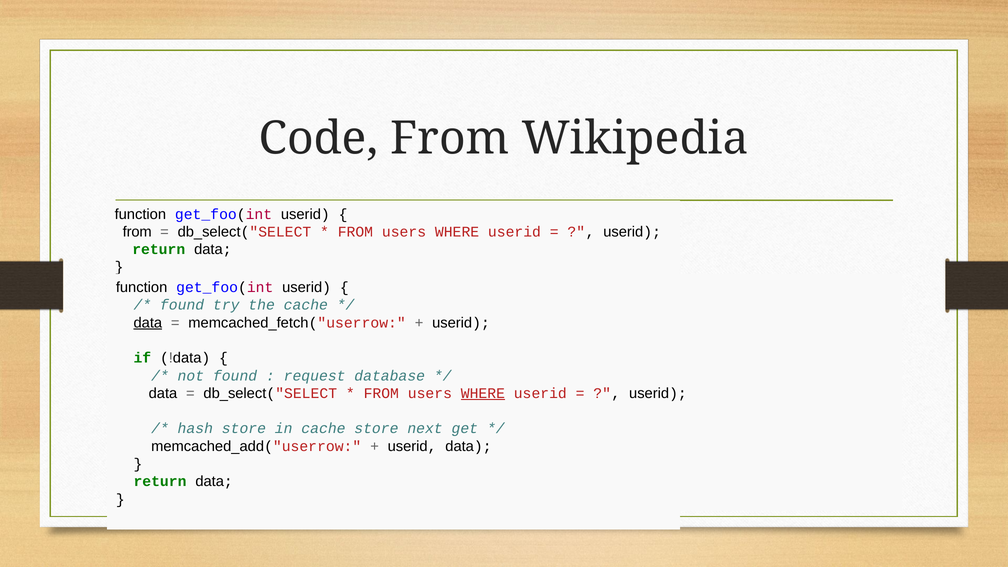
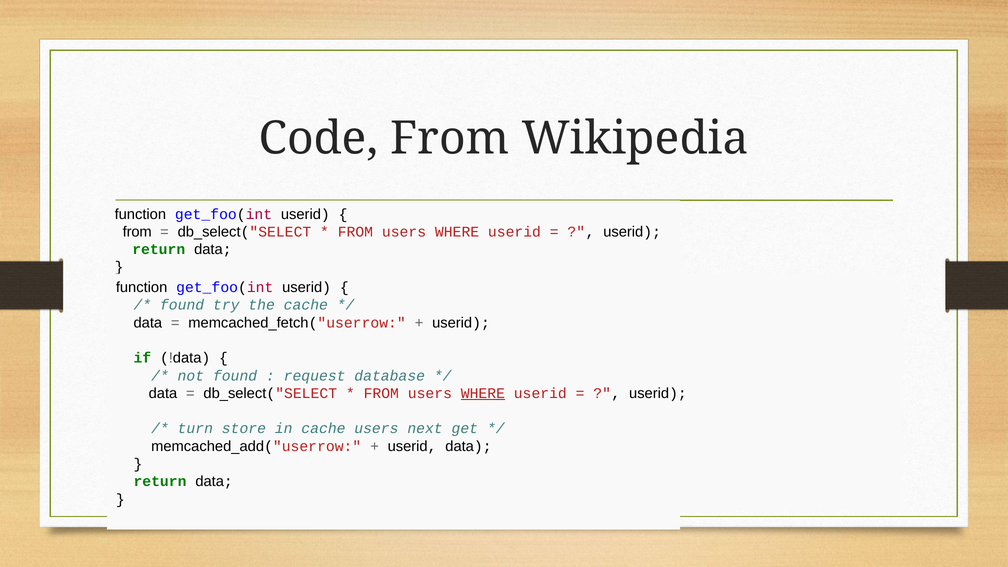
data at (148, 323) underline: present -> none
hash: hash -> turn
cache store: store -> users
